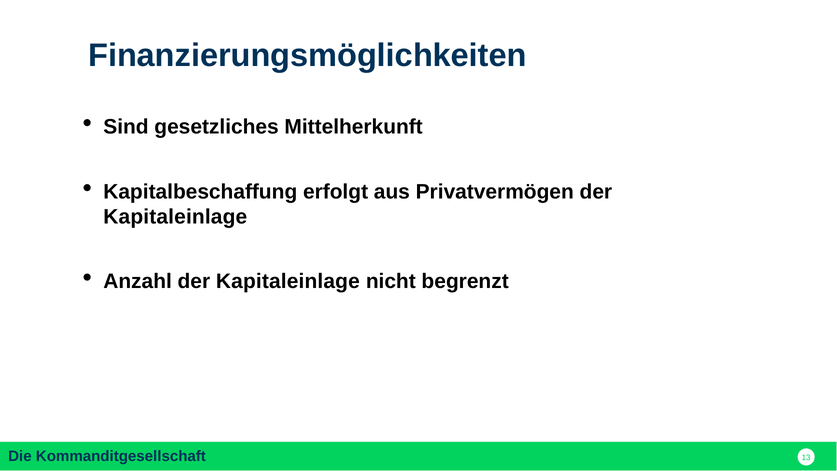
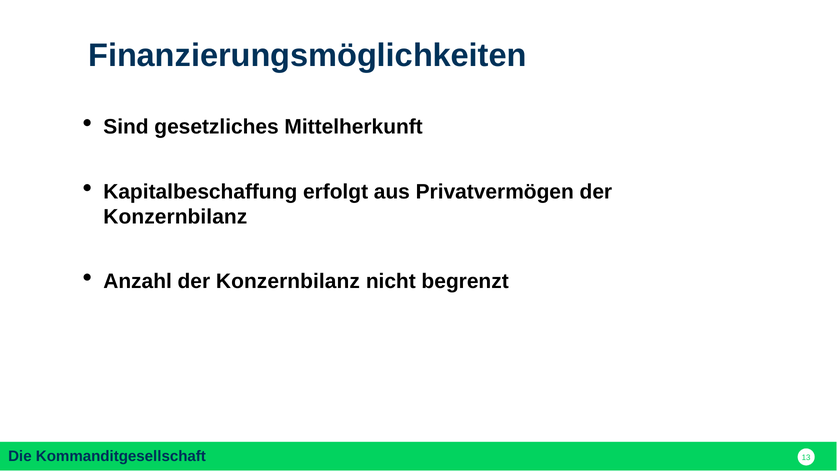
Kapitaleinlage at (175, 217): Kapitaleinlage -> Konzernbilanz
Anzahl der Kapitaleinlage: Kapitaleinlage -> Konzernbilanz
